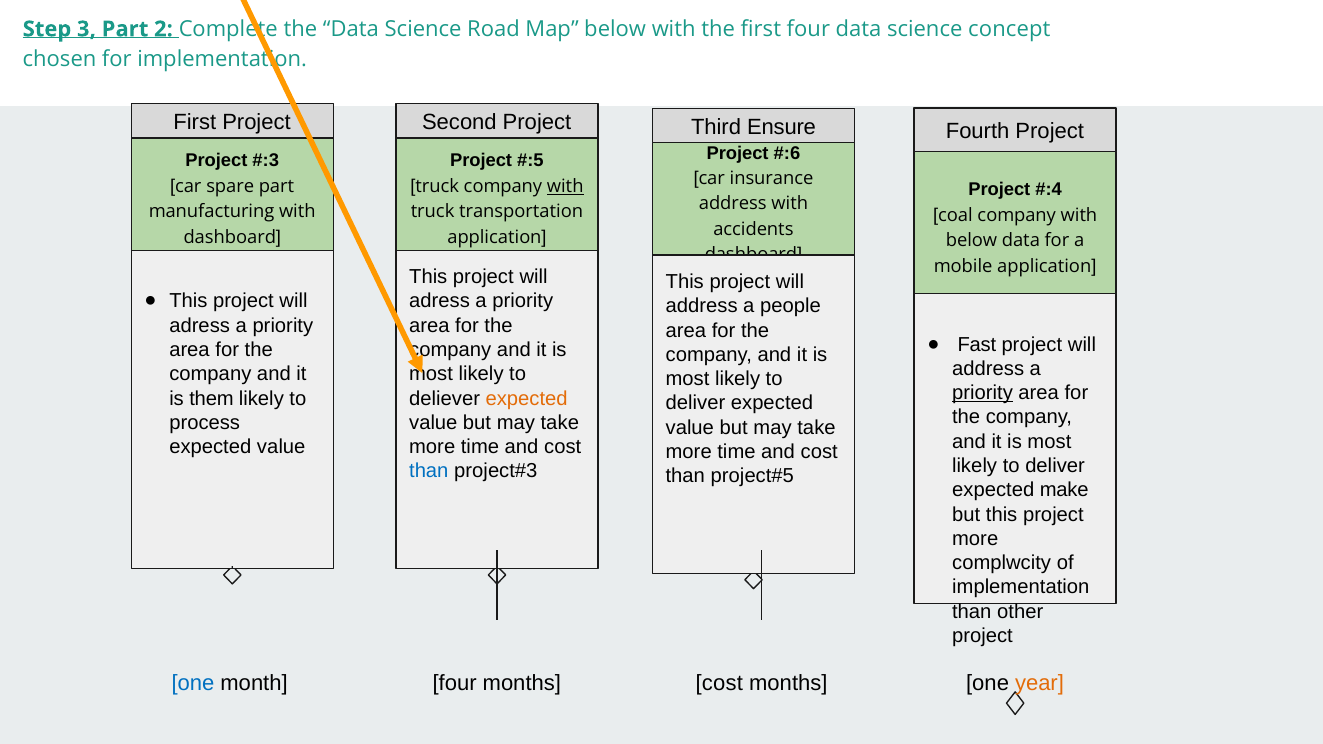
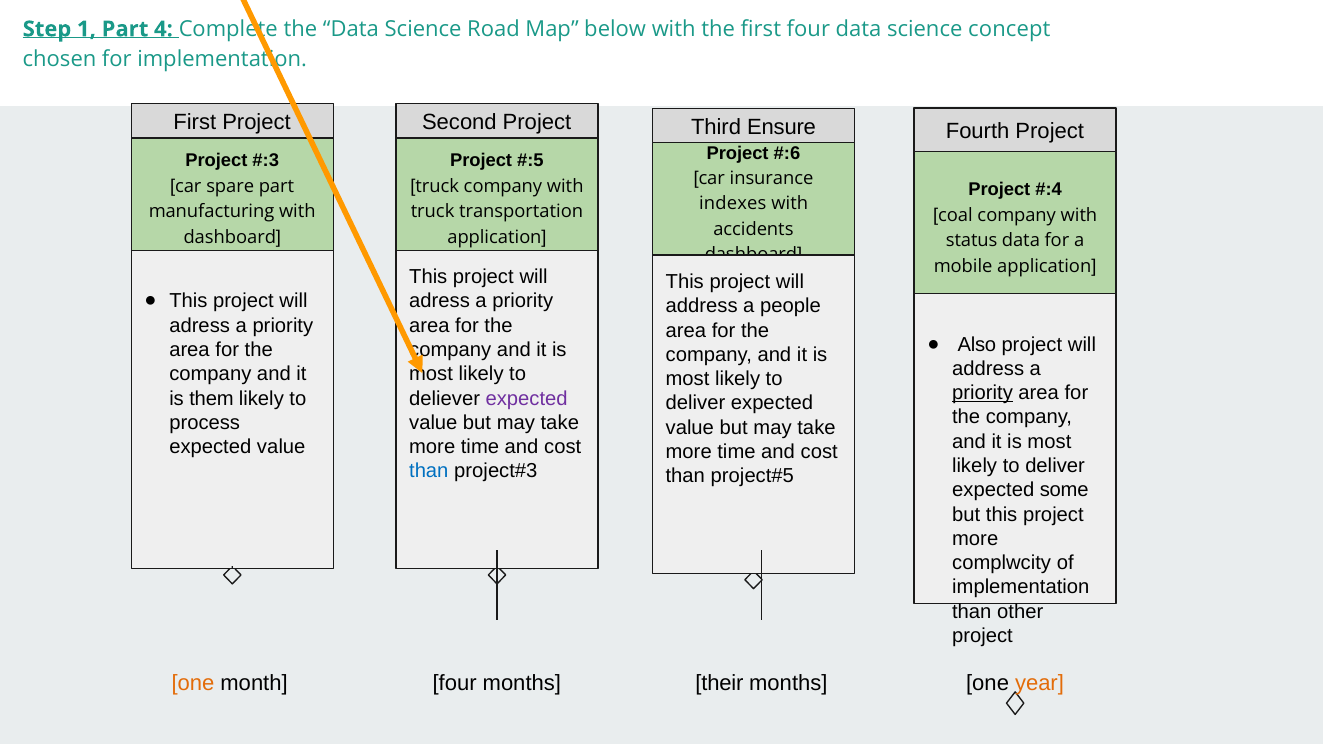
3: 3 -> 1
2: 2 -> 4
with at (565, 186) underline: present -> none
address at (733, 204): address -> indexes
below at (972, 241): below -> status
Fast: Fast -> Also
expected at (527, 398) colour: orange -> purple
make: make -> some
one at (193, 684) colour: blue -> orange
months cost: cost -> their
